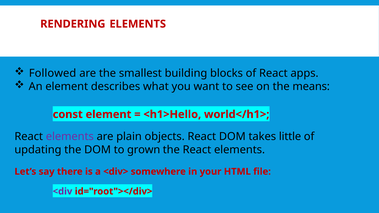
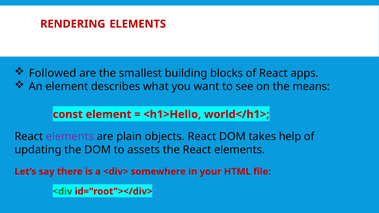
little: little -> help
grown: grown -> assets
<div colour: purple -> green
